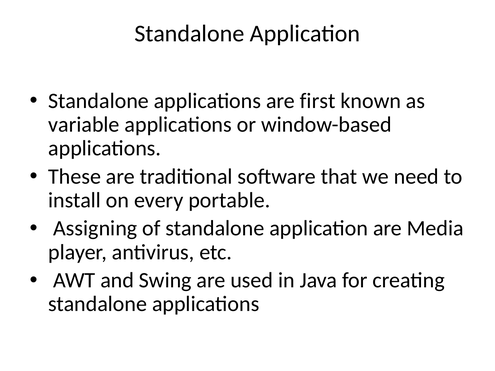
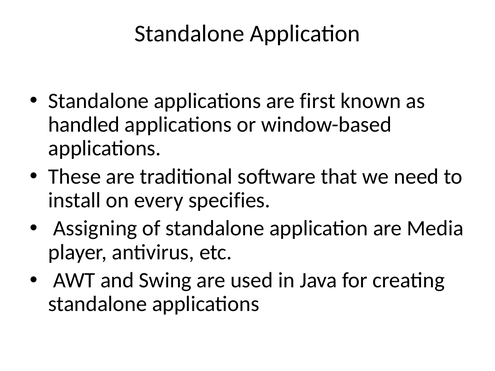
variable: variable -> handled
portable: portable -> specifies
